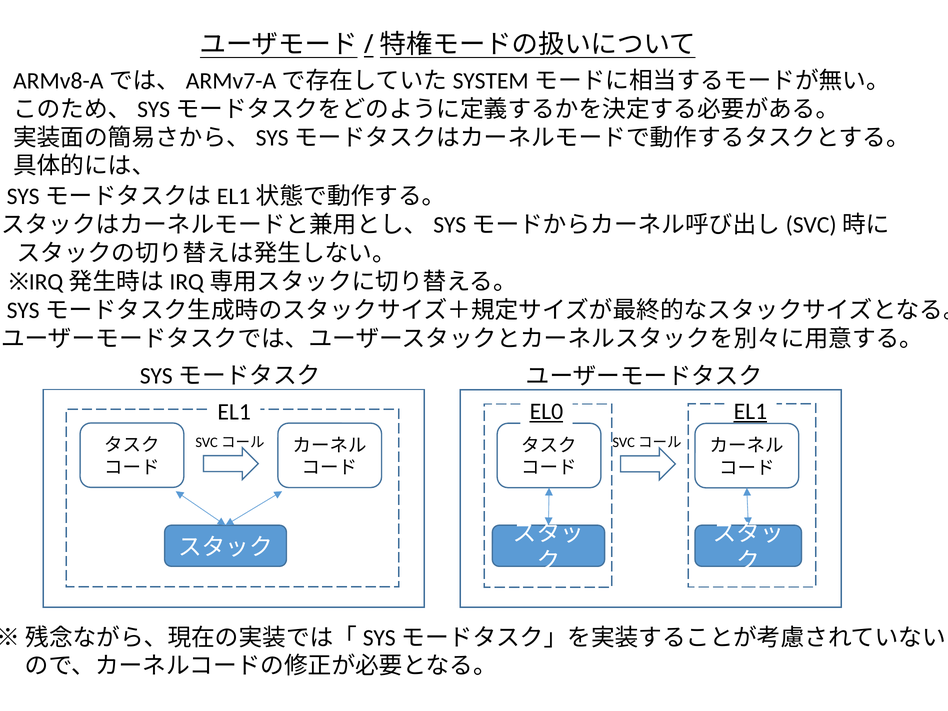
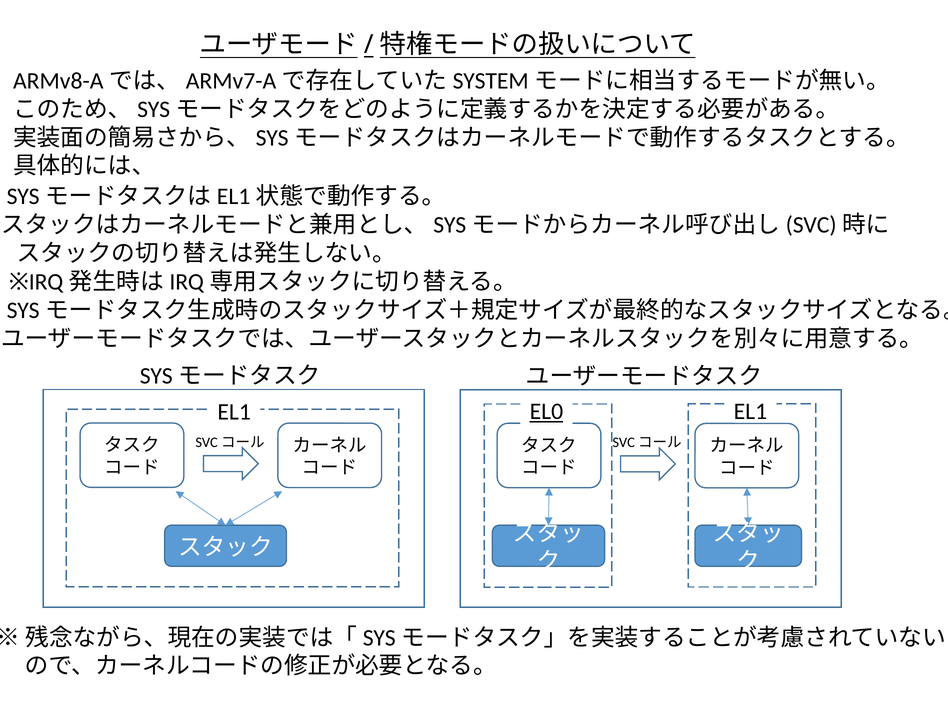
EL1 at (750, 411) underline: present -> none
